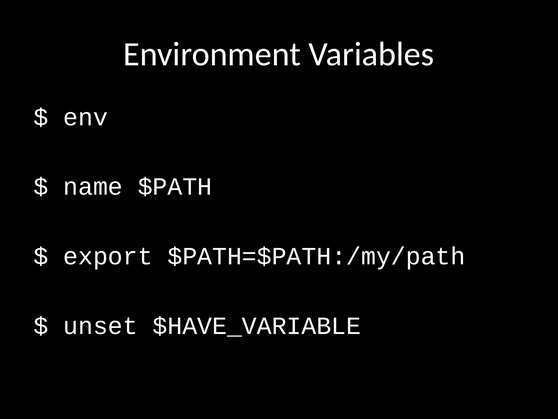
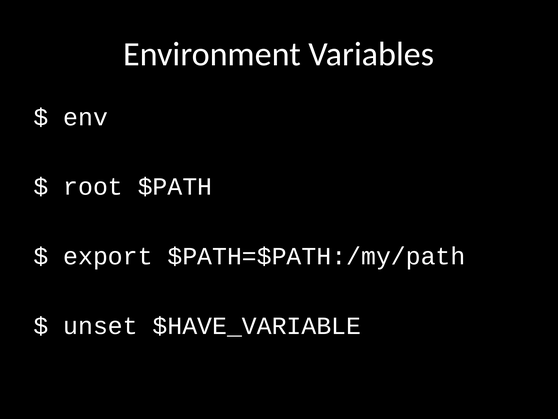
name: name -> root
